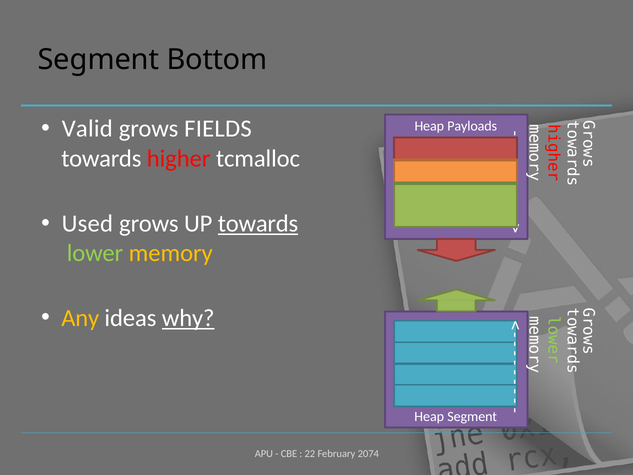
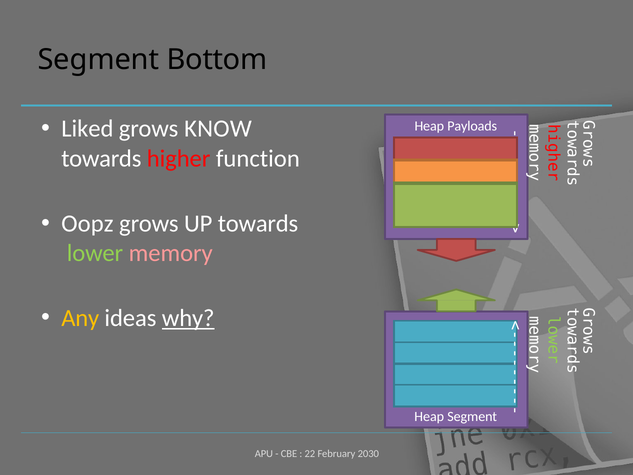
Valid: Valid -> Liked
FIELDS: FIELDS -> KNOW
tcmalloc: tcmalloc -> function
Used: Used -> Oopz
towards at (258, 224) underline: present -> none
memory colour: yellow -> pink
2074: 2074 -> 2030
